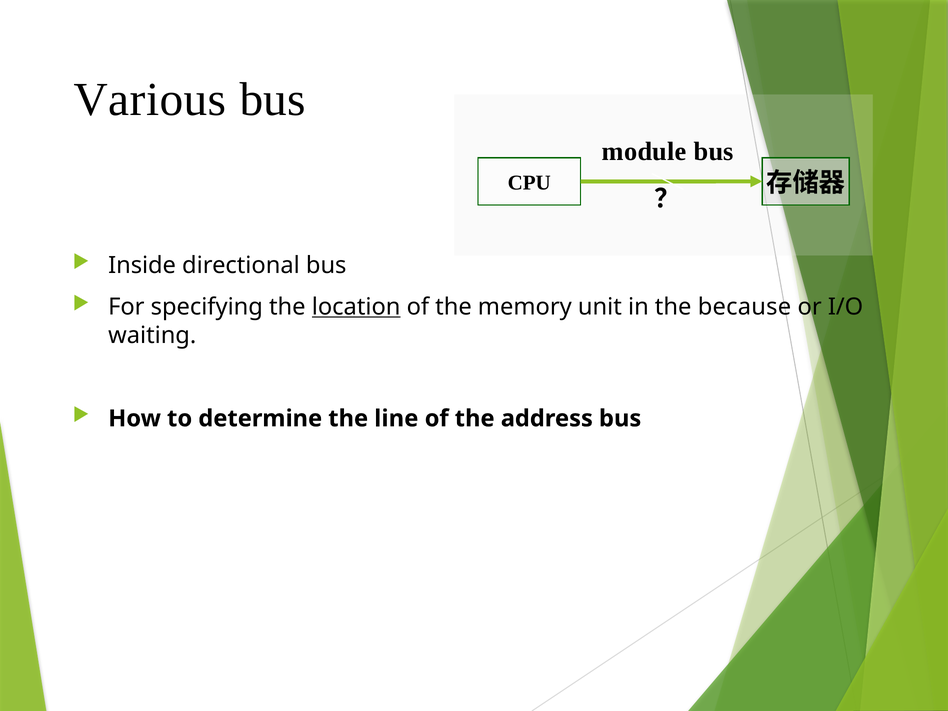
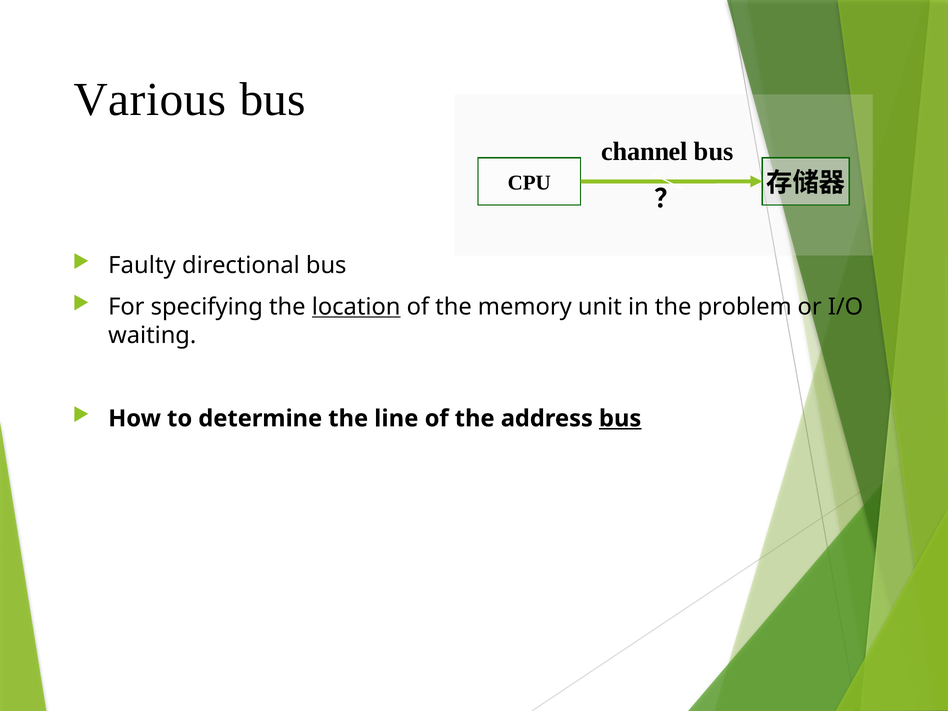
module: module -> channel
Inside: Inside -> Faulty
because: because -> problem
bus at (620, 419) underline: none -> present
